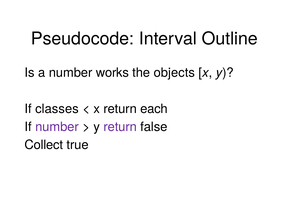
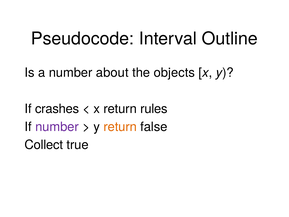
works: works -> about
classes: classes -> crashes
each: each -> rules
return at (120, 127) colour: purple -> orange
